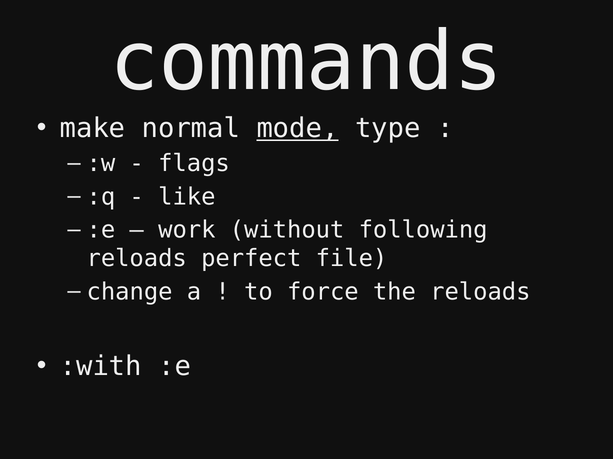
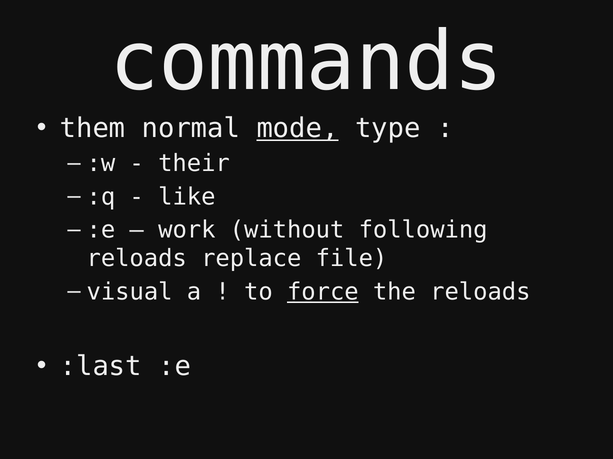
make: make -> them
flags: flags -> their
perfect: perfect -> replace
change: change -> visual
force underline: none -> present
:with: :with -> :last
